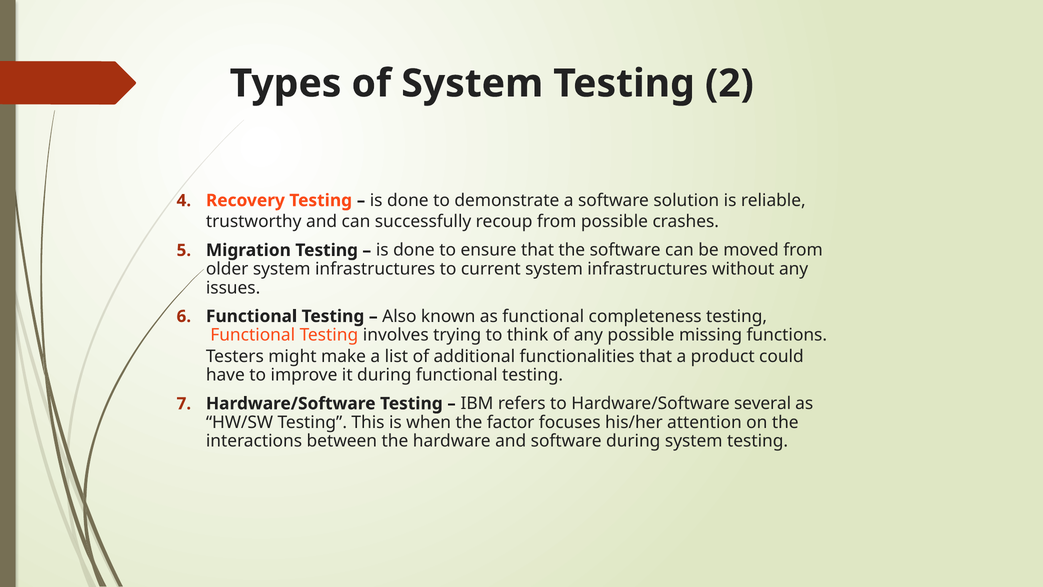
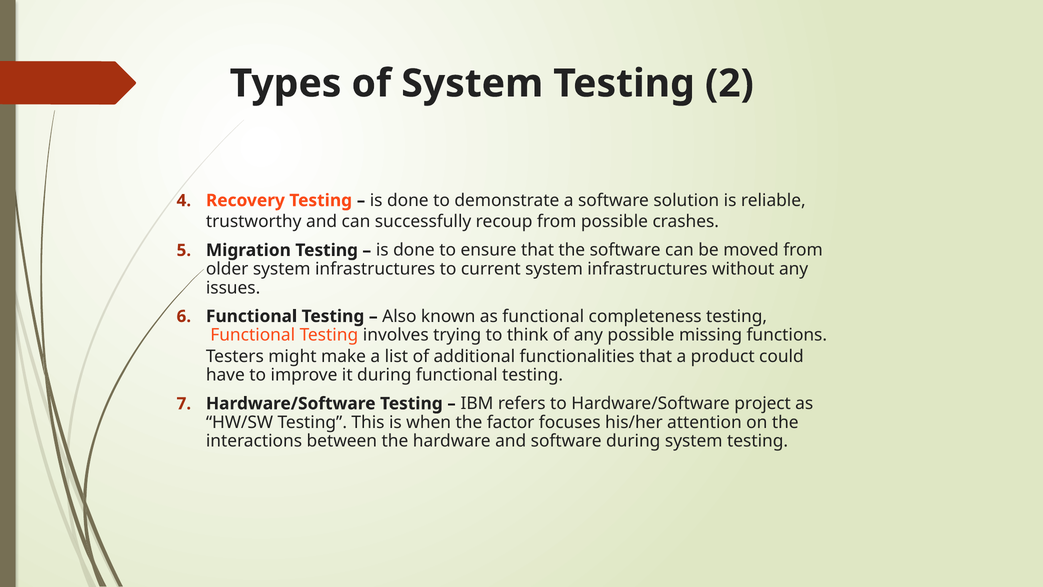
several: several -> project
